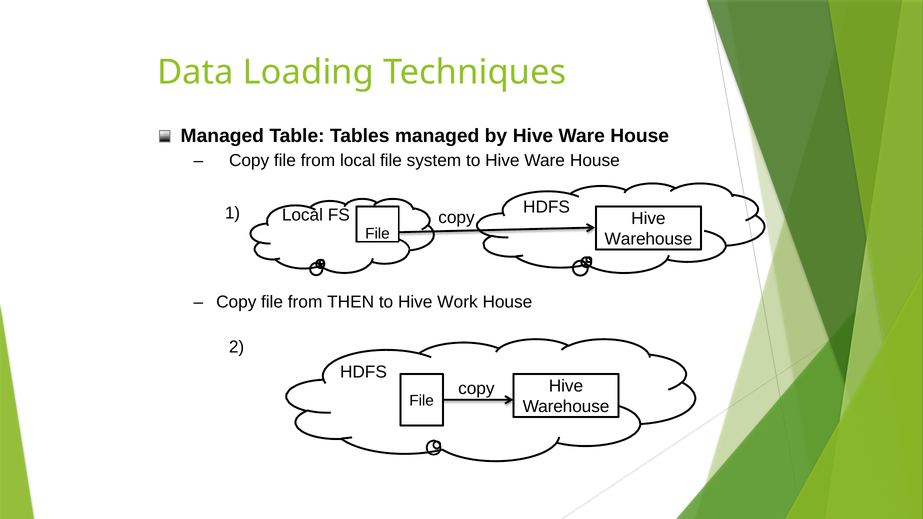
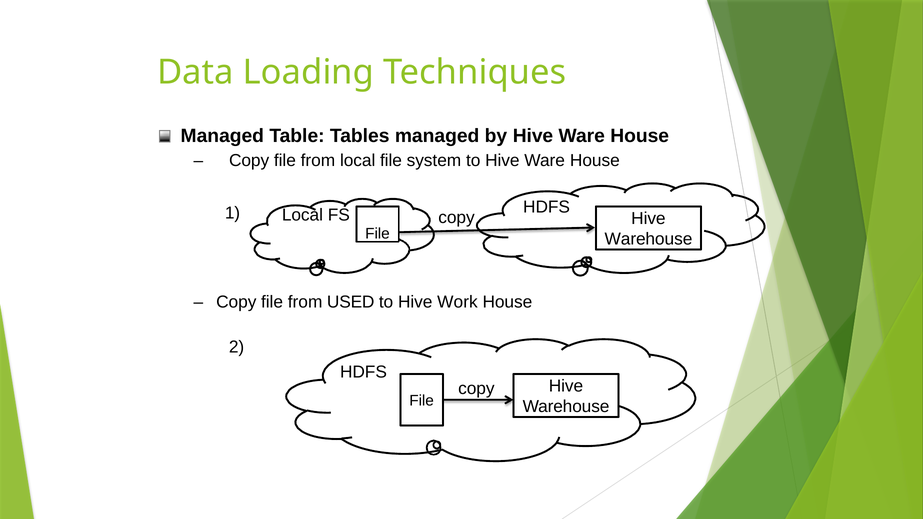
THEN: THEN -> USED
